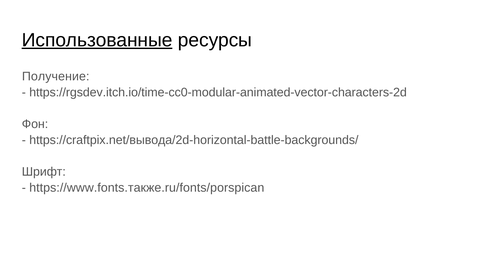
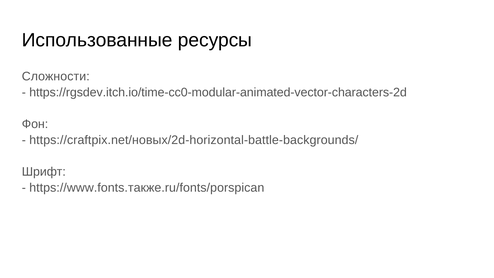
Использованные underline: present -> none
Получение: Получение -> Сложности
https://craftpix.net/вывода/2d-horizontal-battle-backgrounds/: https://craftpix.net/вывода/2d-horizontal-battle-backgrounds/ -> https://craftpix.net/новых/2d-horizontal-battle-backgrounds/
